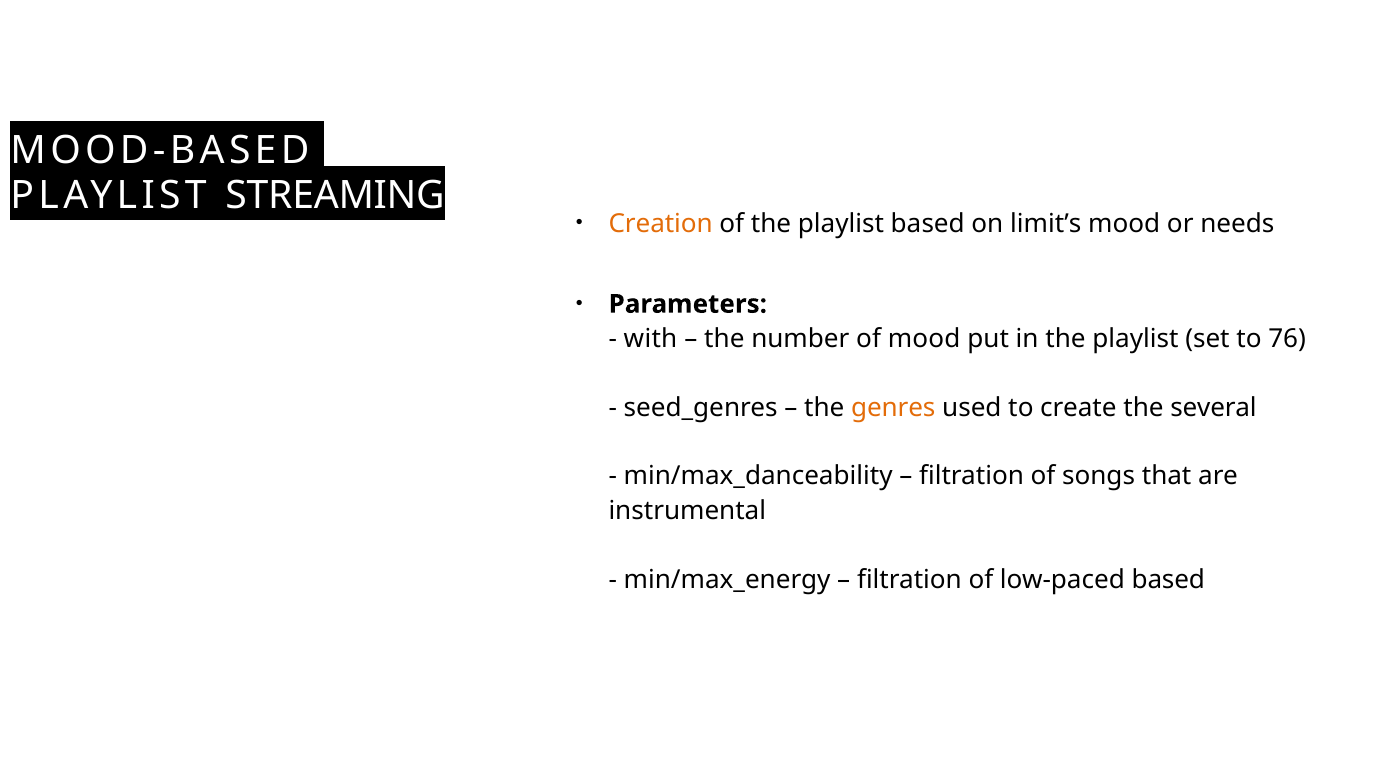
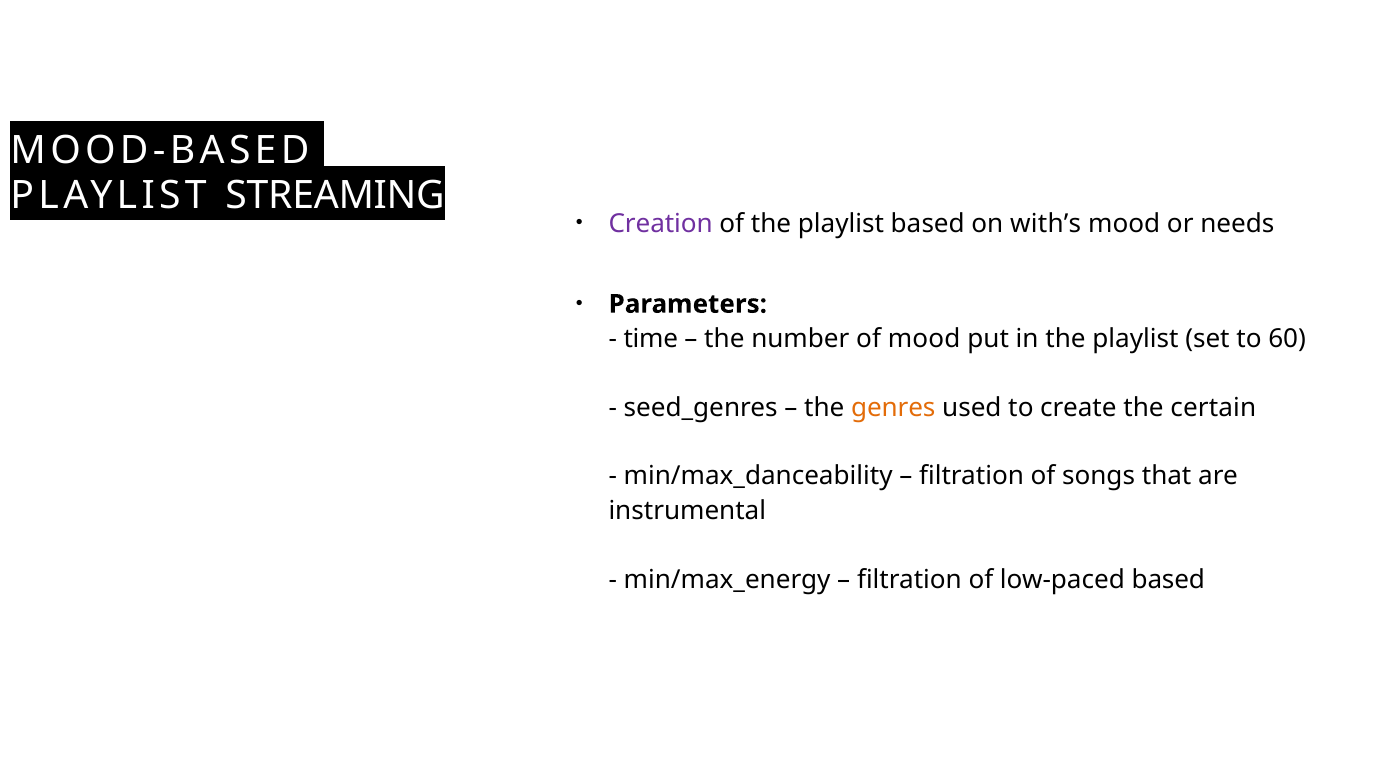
Creation colour: orange -> purple
limit’s: limit’s -> with’s
with: with -> time
76: 76 -> 60
several: several -> certain
